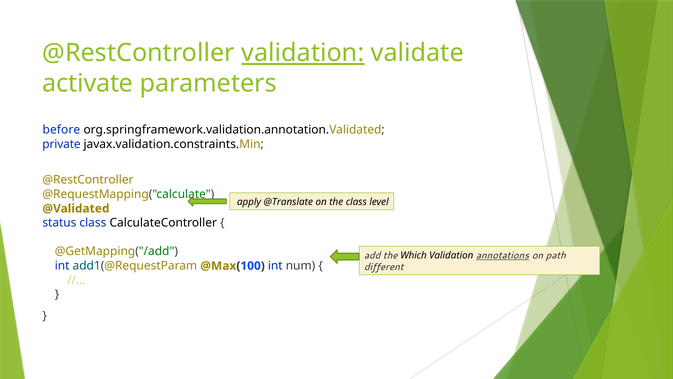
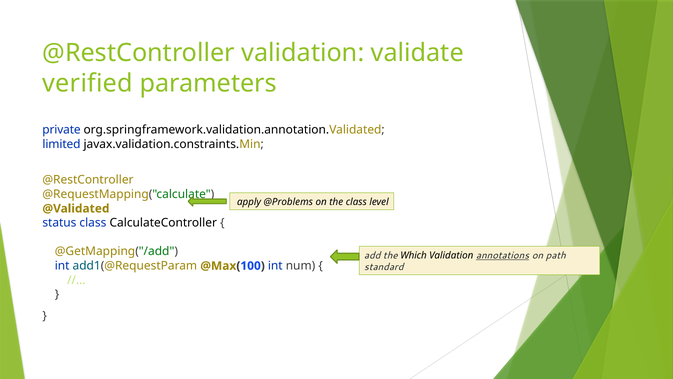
validation at (303, 53) underline: present -> none
activate: activate -> verified
before: before -> private
private: private -> limited
@Translate: @Translate -> @Problems
different: different -> standard
